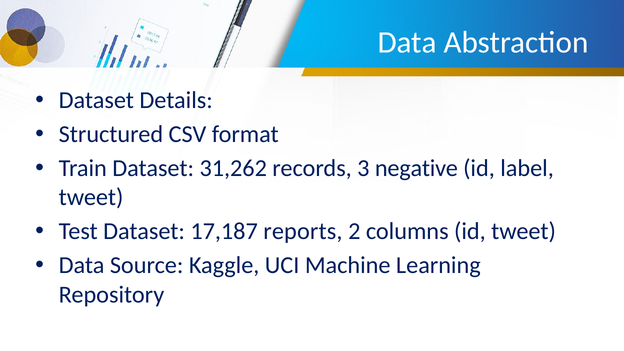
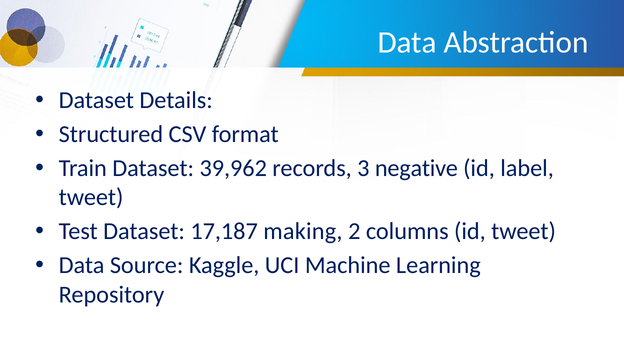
31,262: 31,262 -> 39,962
reports: reports -> making
